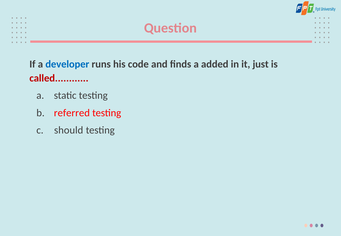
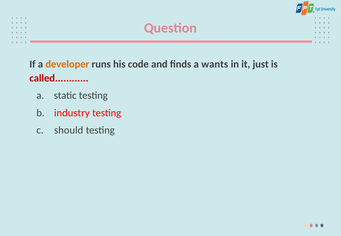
developer colour: blue -> orange
added: added -> wants
referred: referred -> industry
